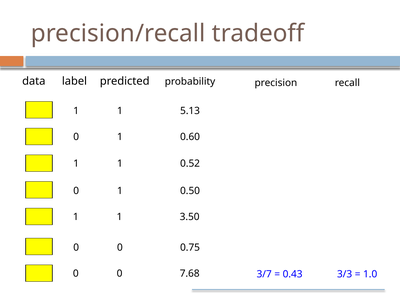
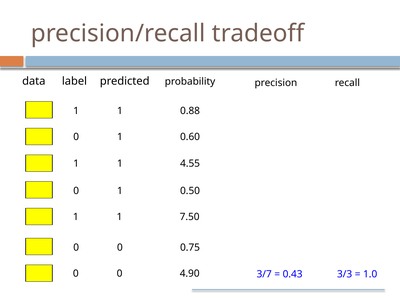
5.13: 5.13 -> 0.88
0.52: 0.52 -> 4.55
3.50: 3.50 -> 7.50
7.68: 7.68 -> 4.90
